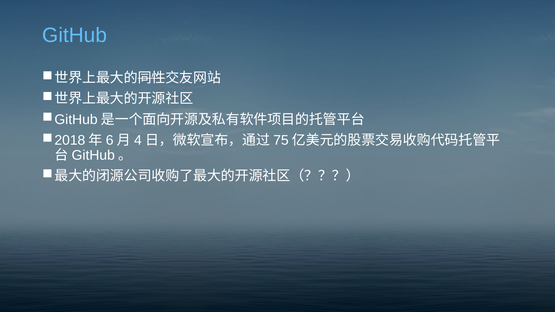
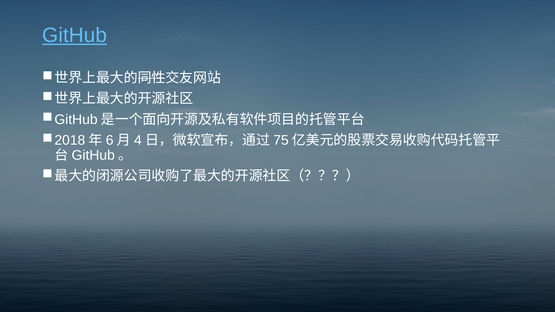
GitHub underline: none -> present
